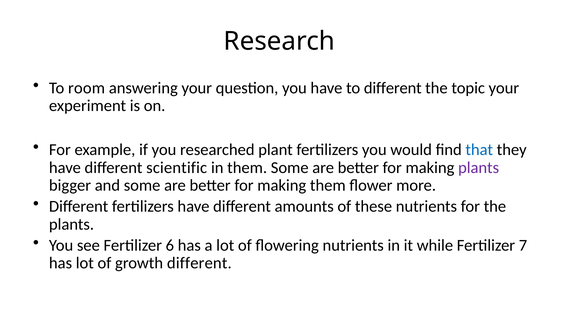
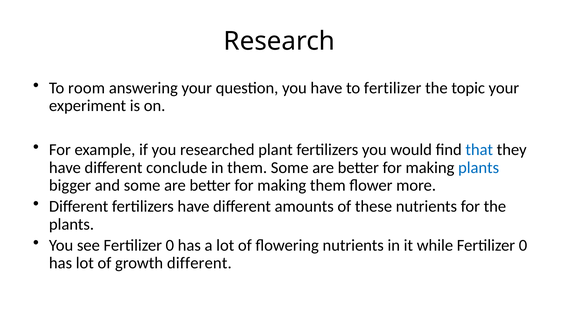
to different: different -> fertilizer
scientific: scientific -> conclude
plants at (479, 167) colour: purple -> blue
see Fertilizer 6: 6 -> 0
while Fertilizer 7: 7 -> 0
